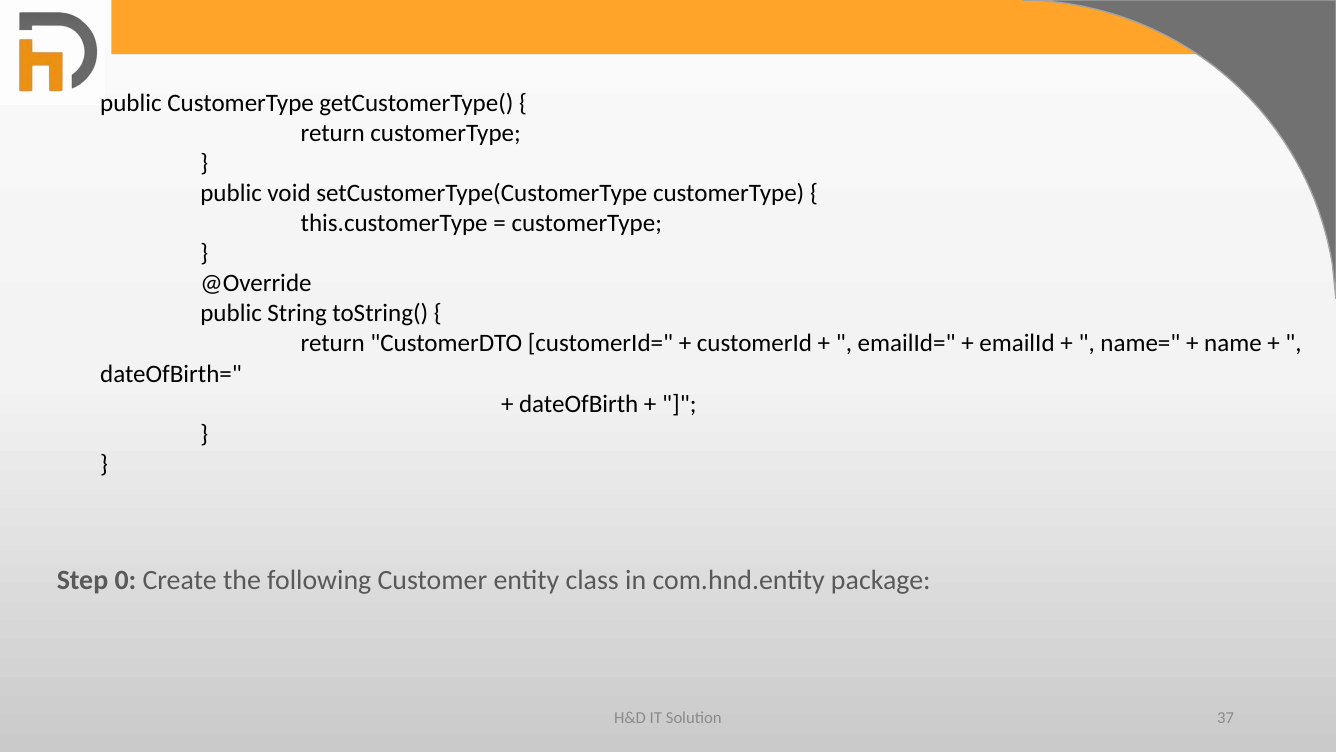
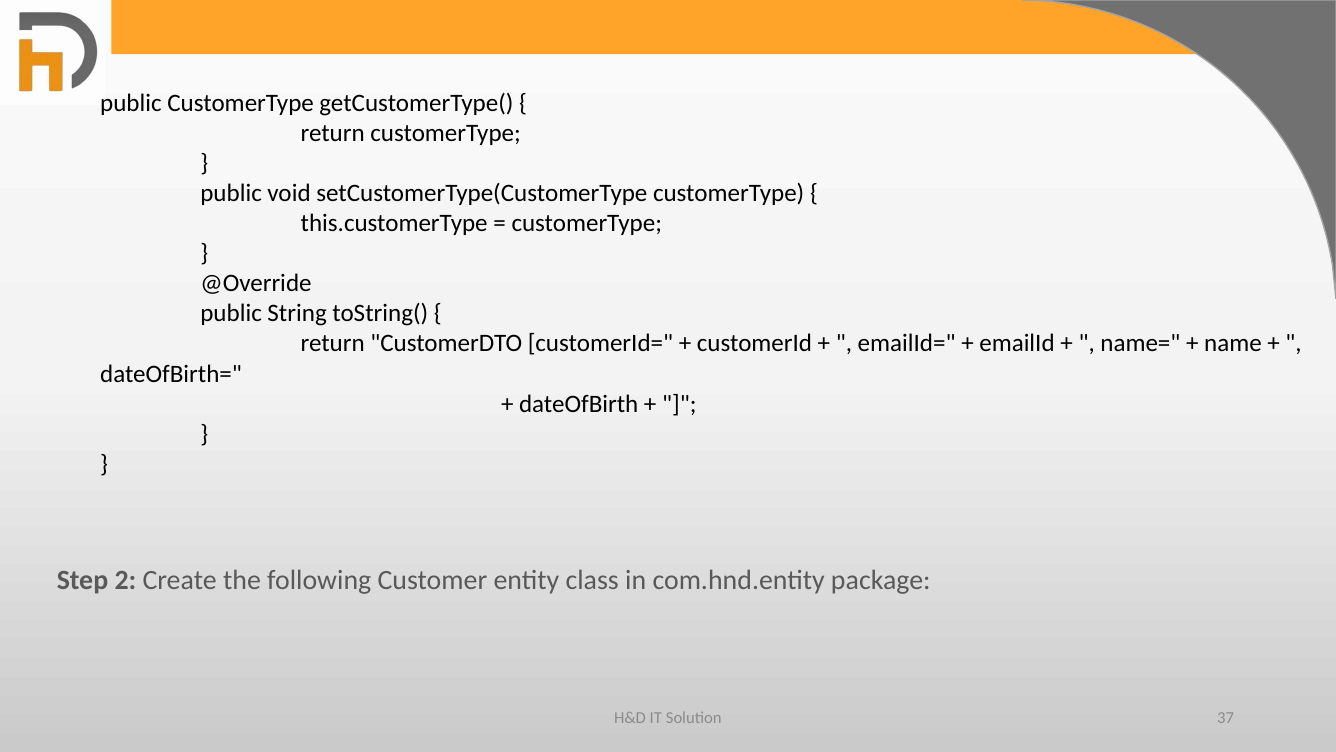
0: 0 -> 2
